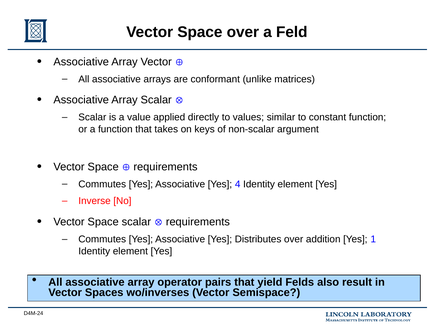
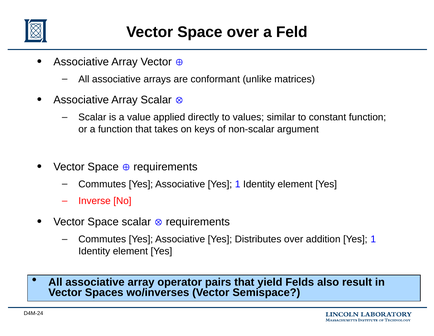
Associative Yes 4: 4 -> 1
